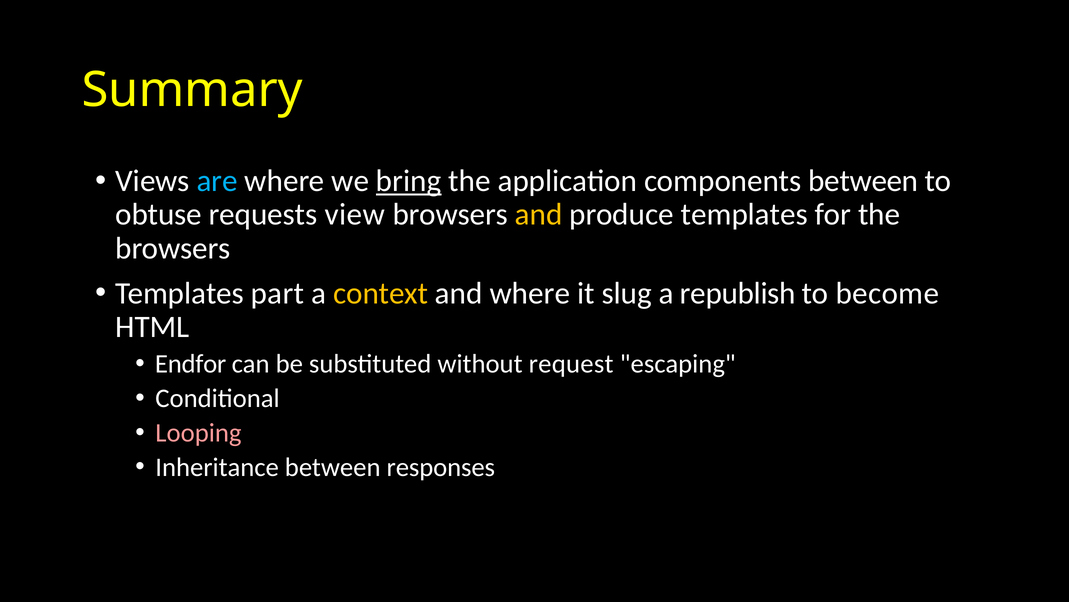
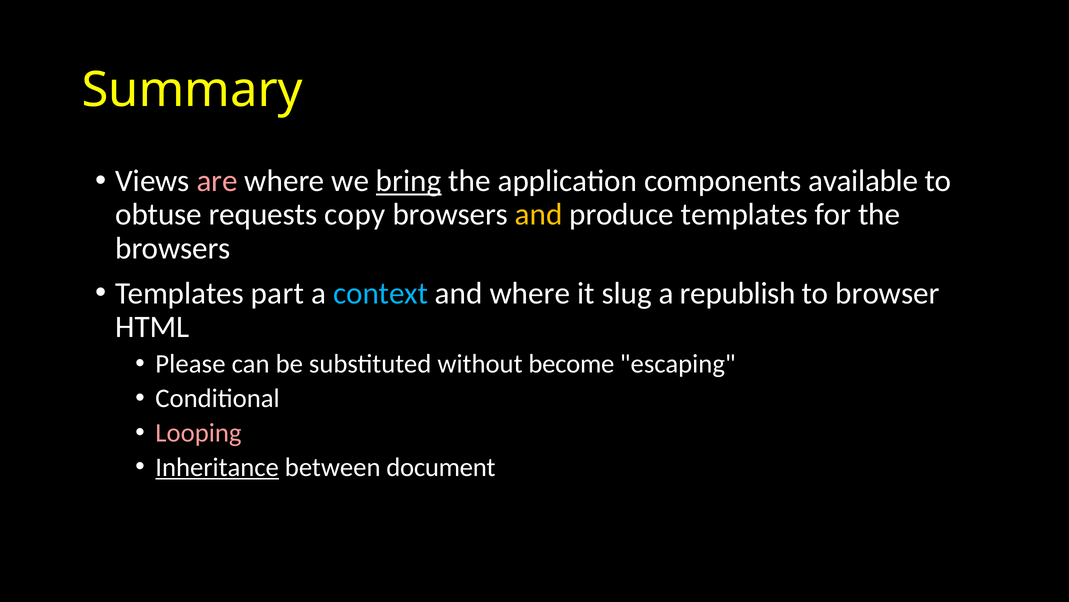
are colour: light blue -> pink
components between: between -> available
view: view -> copy
context colour: yellow -> light blue
become: become -> browser
Endfor: Endfor -> Please
request: request -> become
Inheritance underline: none -> present
responses: responses -> document
